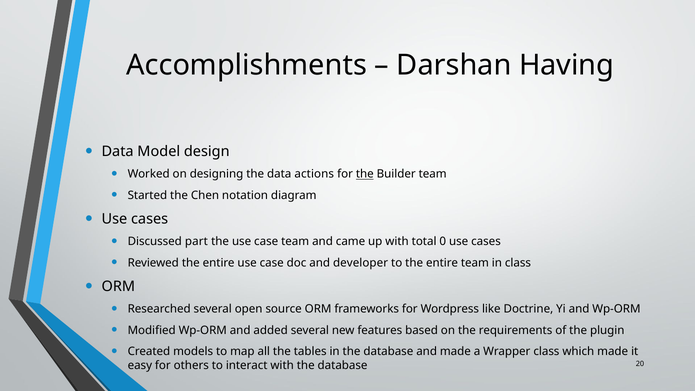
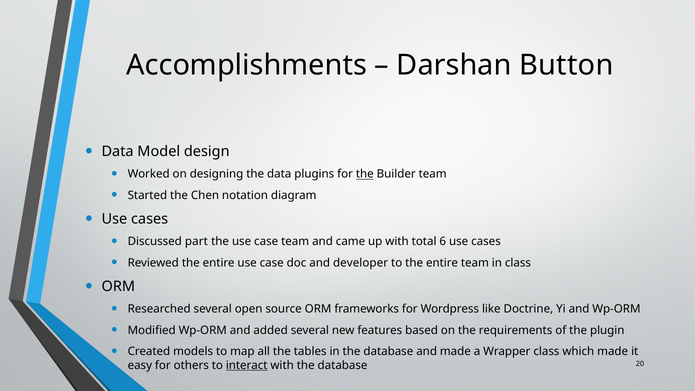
Having: Having -> Button
actions: actions -> plugins
0: 0 -> 6
interact underline: none -> present
